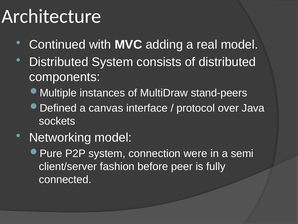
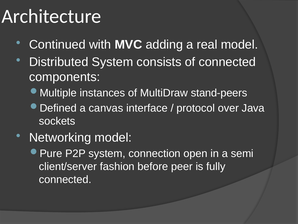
of distributed: distributed -> connected
were: were -> open
